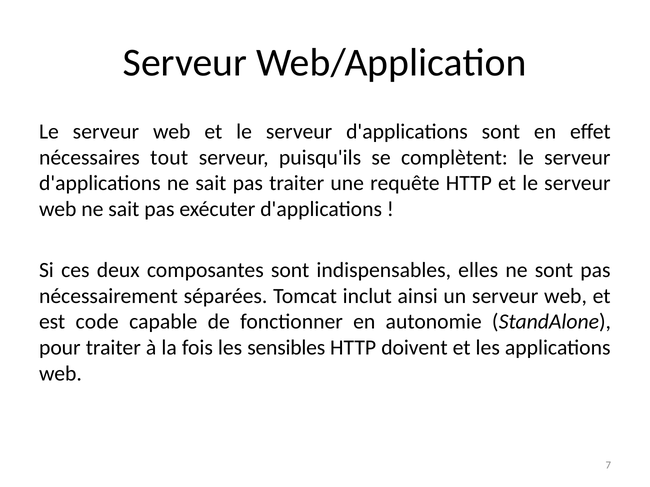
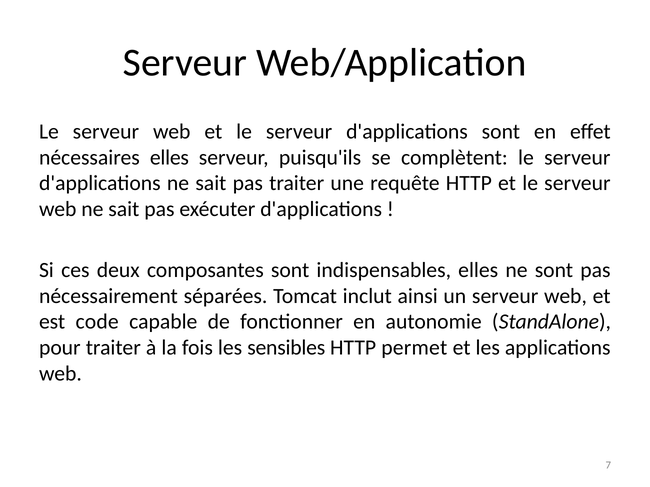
nécessaires tout: tout -> elles
doivent: doivent -> permet
